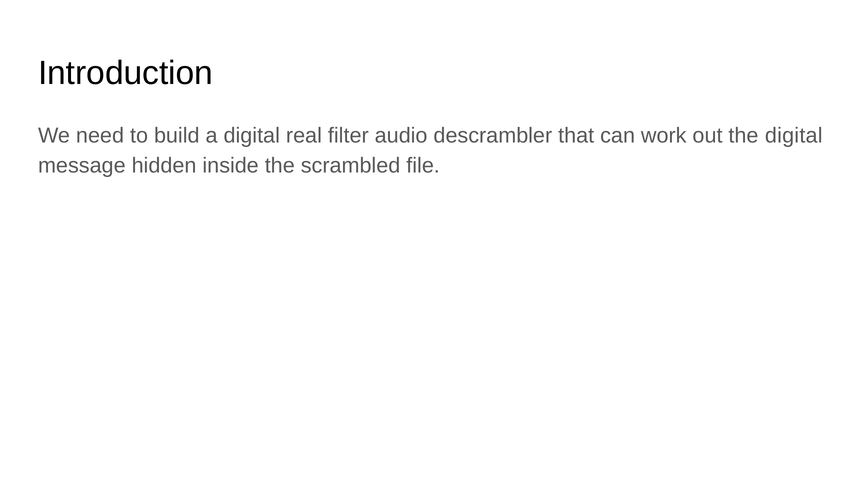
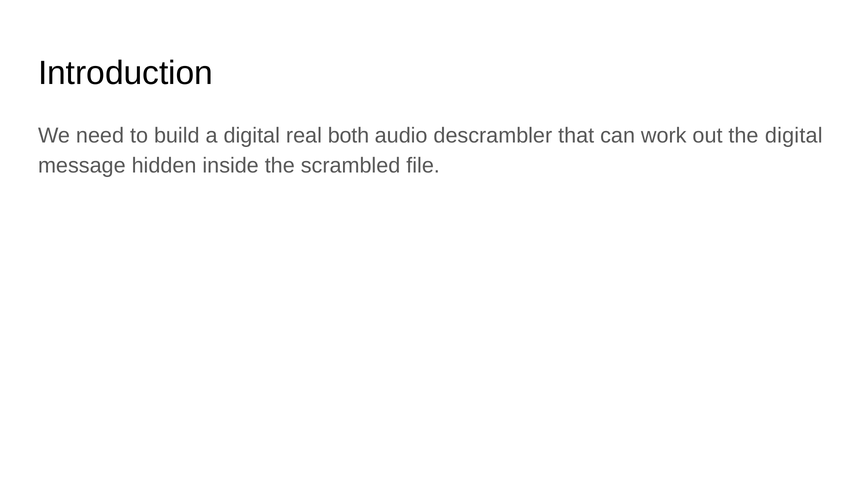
filter: filter -> both
